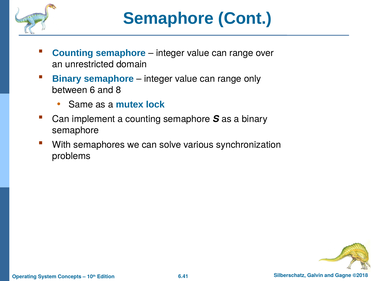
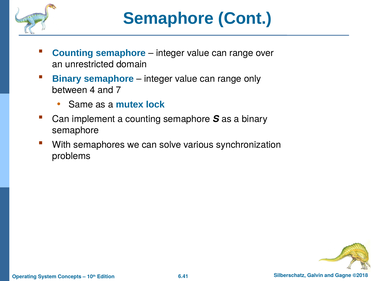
6: 6 -> 4
8: 8 -> 7
